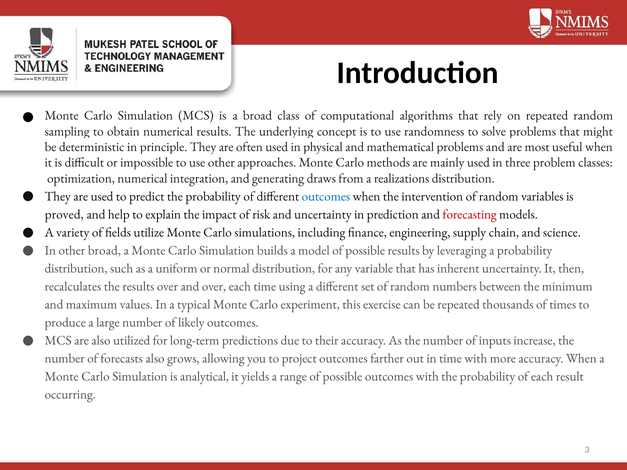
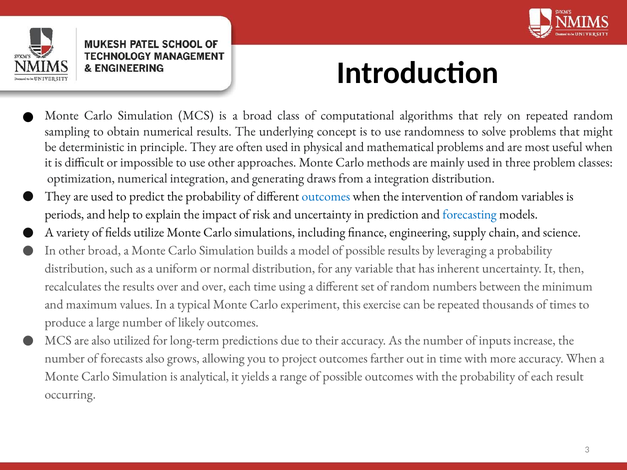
a realizations: realizations -> integration
proved: proved -> periods
forecasting colour: red -> blue
